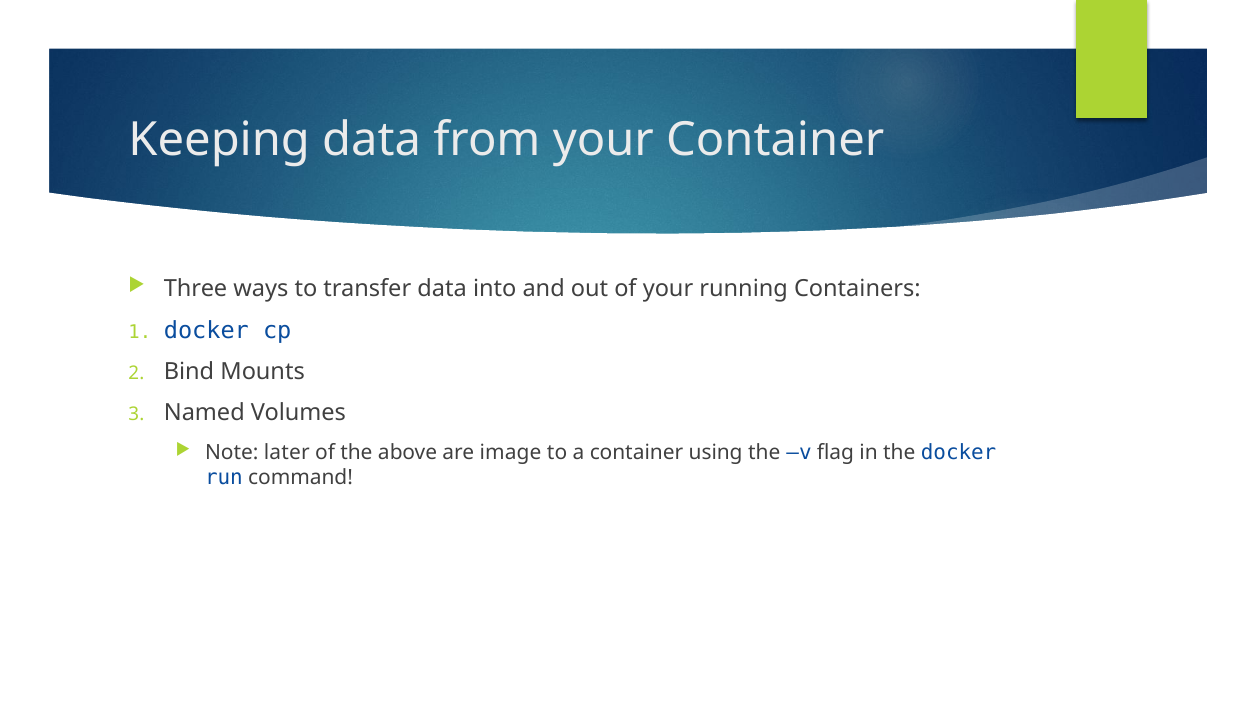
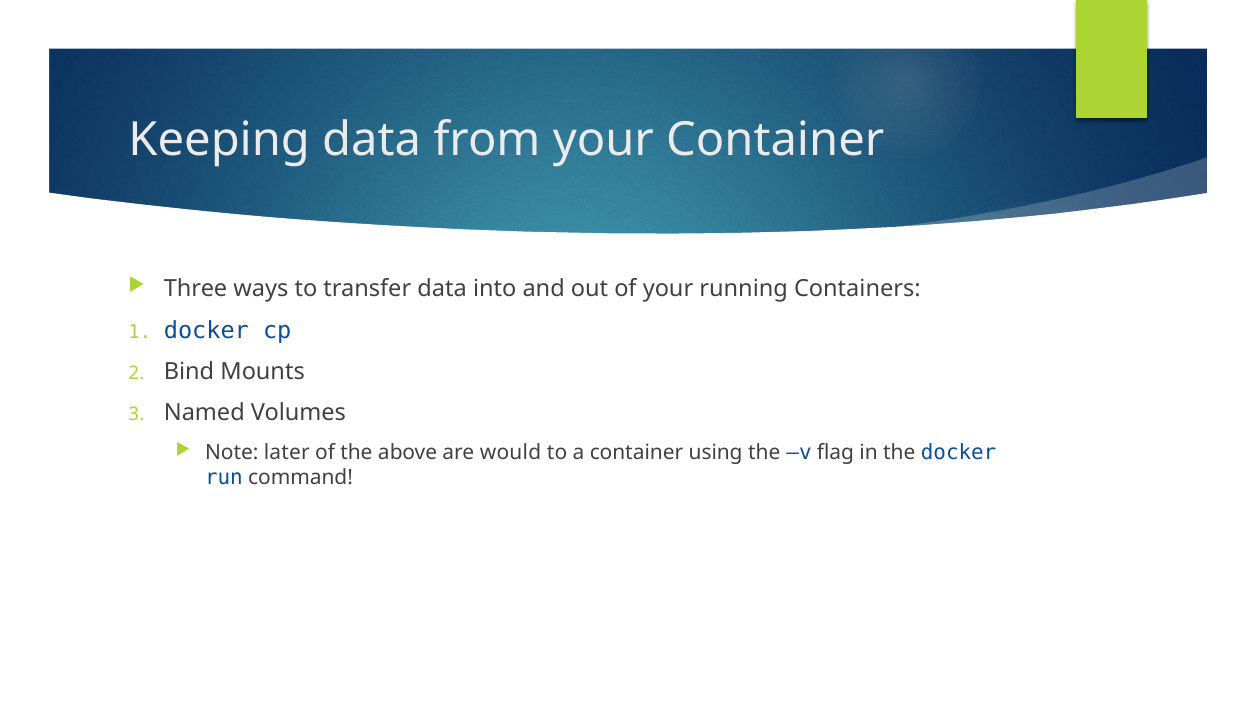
image: image -> would
